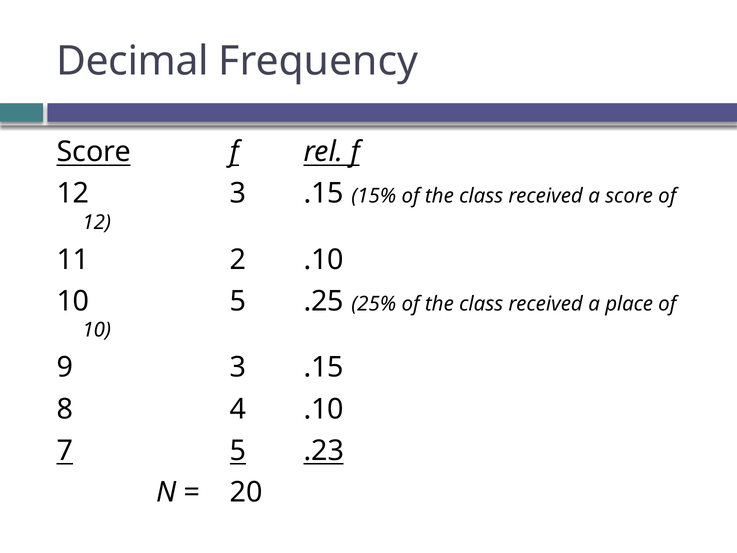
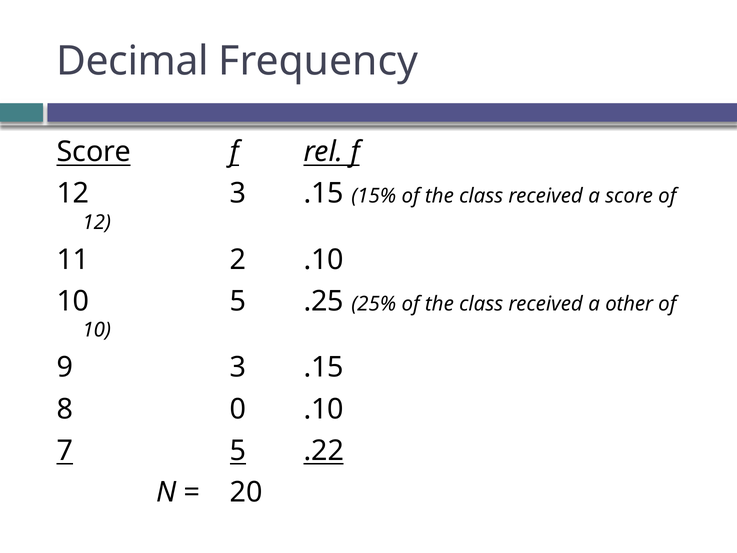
place: place -> other
4: 4 -> 0
.23: .23 -> .22
